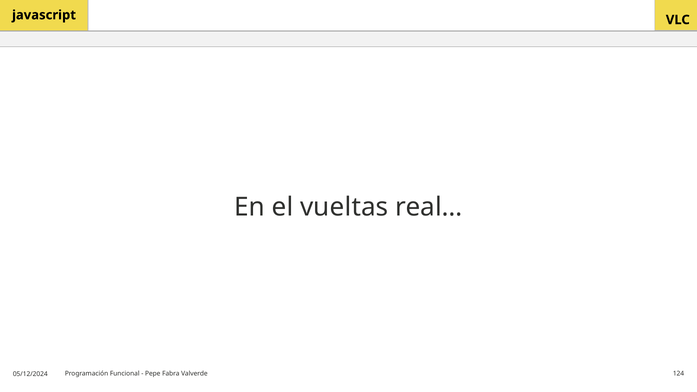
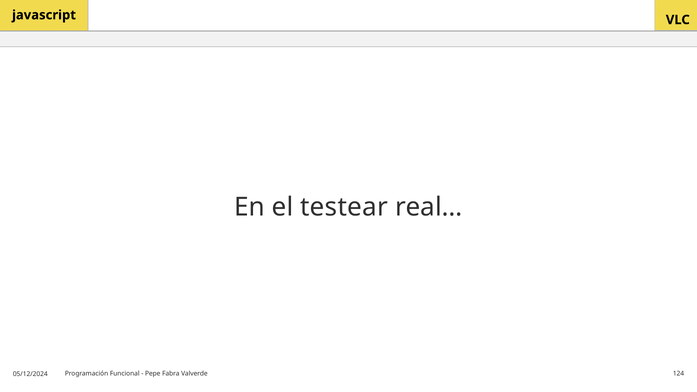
vueltas: vueltas -> testear
